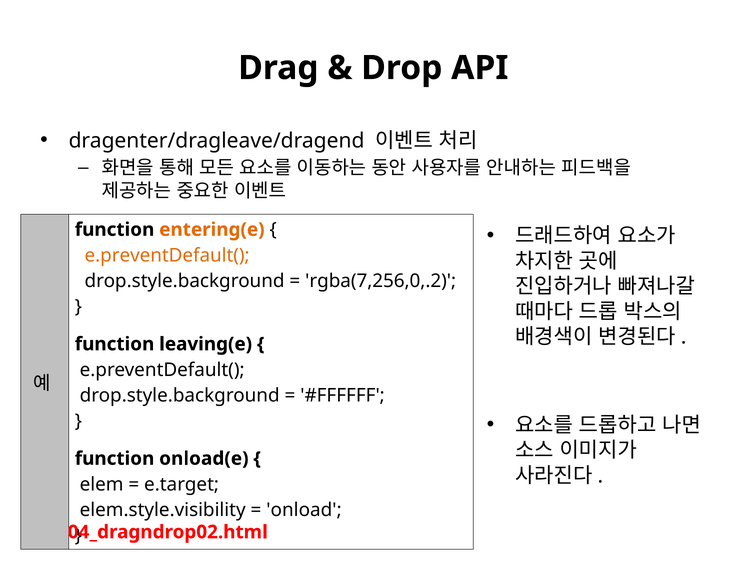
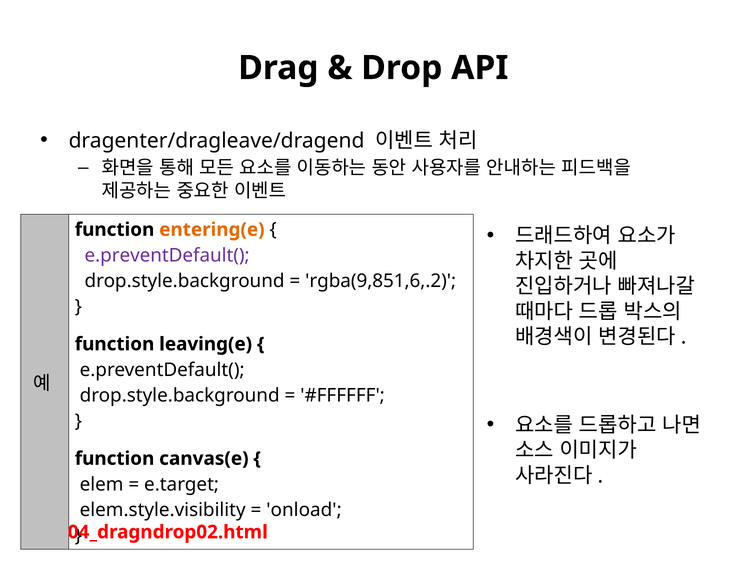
e.preventDefault( at (167, 255) colour: orange -> purple
rgba(7,256,0,.2: rgba(7,256,0,.2 -> rgba(9,851,6,.2
onload(e: onload(e -> canvas(e
